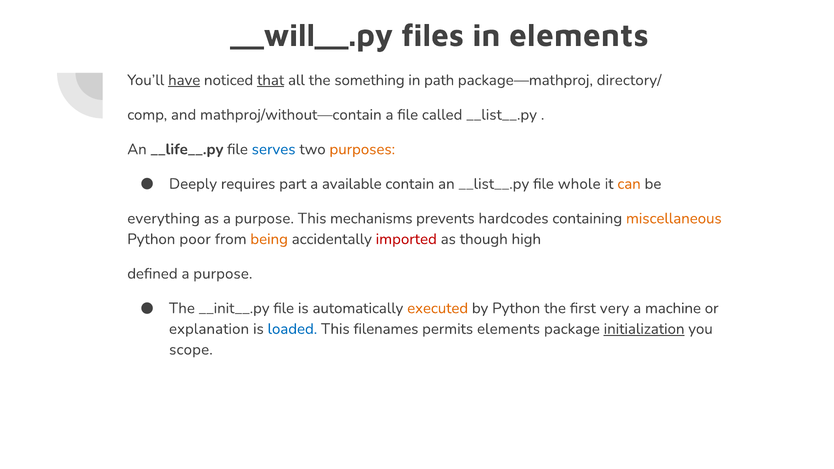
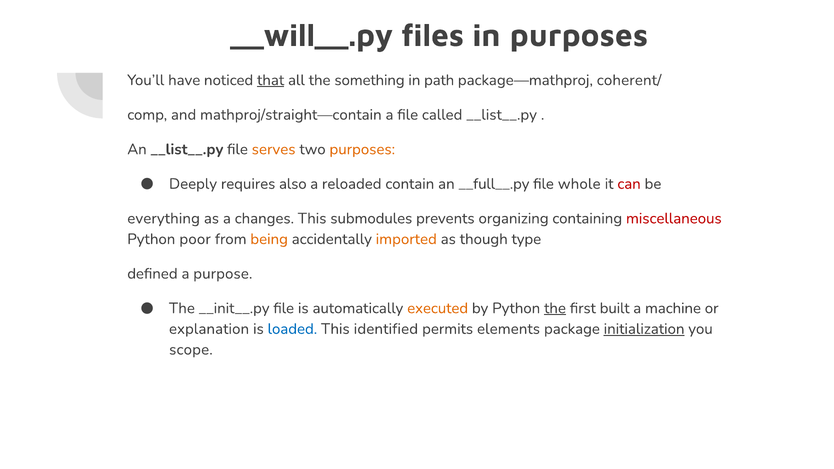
in elements: elements -> purposes
have underline: present -> none
directory/: directory/ -> coherent/
mathproj/without—contain: mathproj/without—contain -> mathproj/straight—contain
An __life__.py: __life__.py -> __list__.py
serves colour: blue -> orange
part: part -> also
available: available -> reloaded
an __list__.py: __list__.py -> __full__.py
can colour: orange -> red
as a purpose: purpose -> changes
mechanisms: mechanisms -> submodules
hardcodes: hardcodes -> organizing
miscellaneous colour: orange -> red
imported colour: red -> orange
high: high -> type
the at (555, 308) underline: none -> present
very: very -> built
filenames: filenames -> identified
